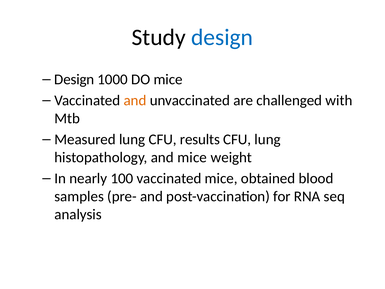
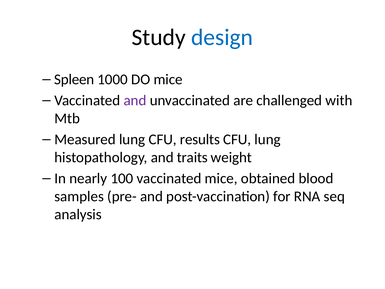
Design at (74, 79): Design -> Spleen
and at (135, 100) colour: orange -> purple
and mice: mice -> traits
